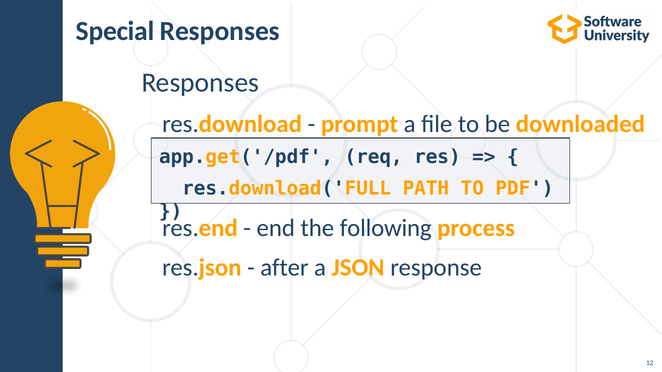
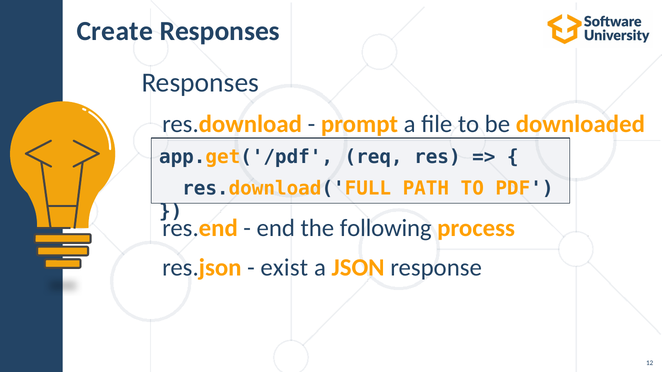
Special: Special -> Create
after: after -> exist
